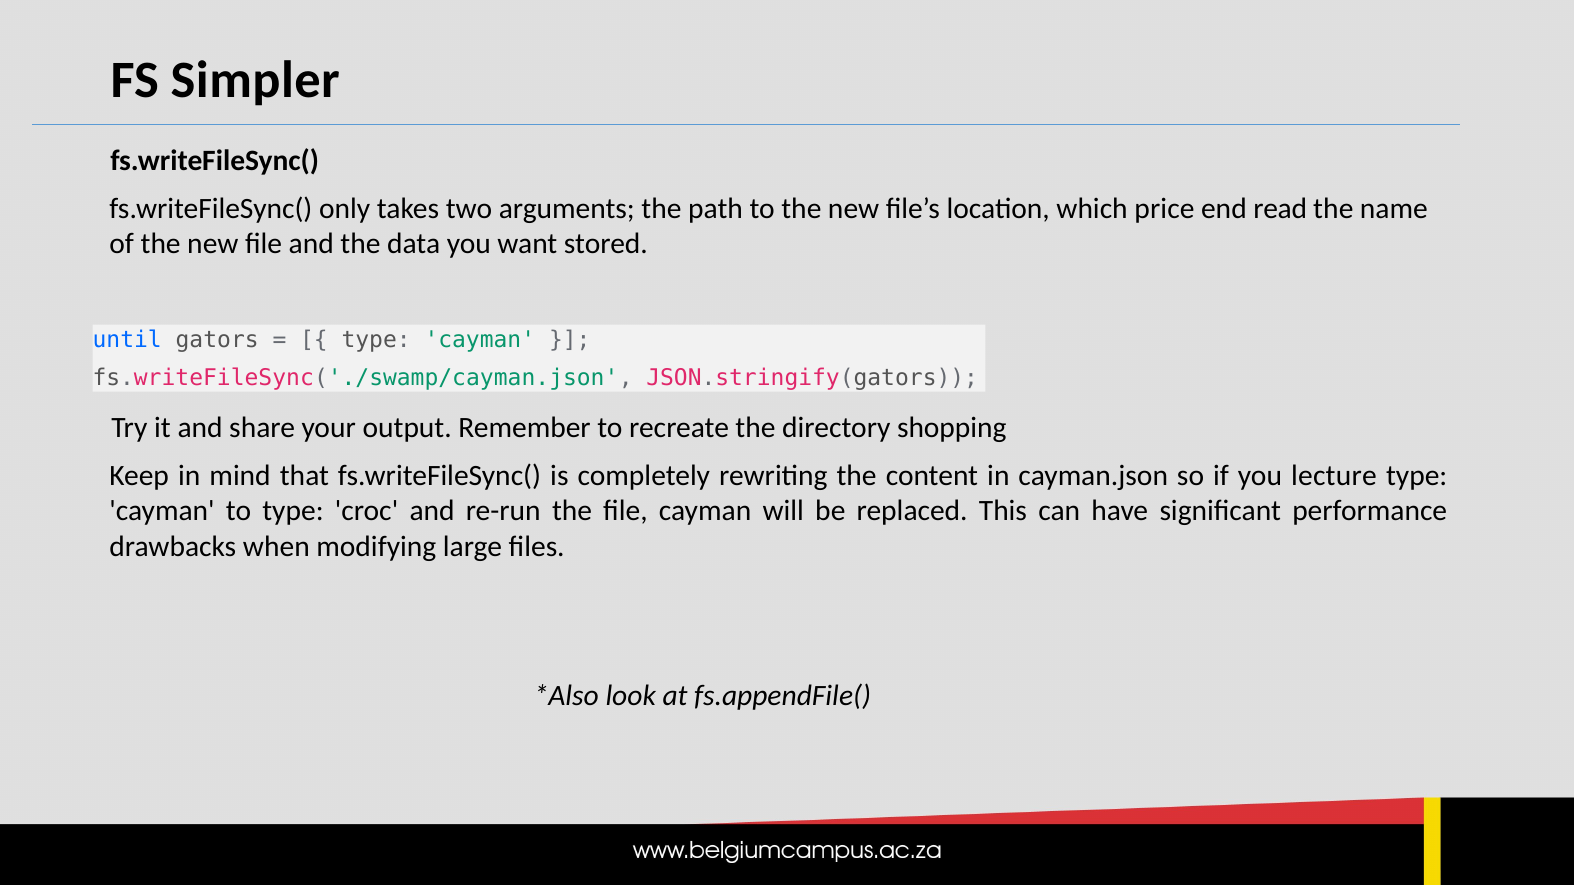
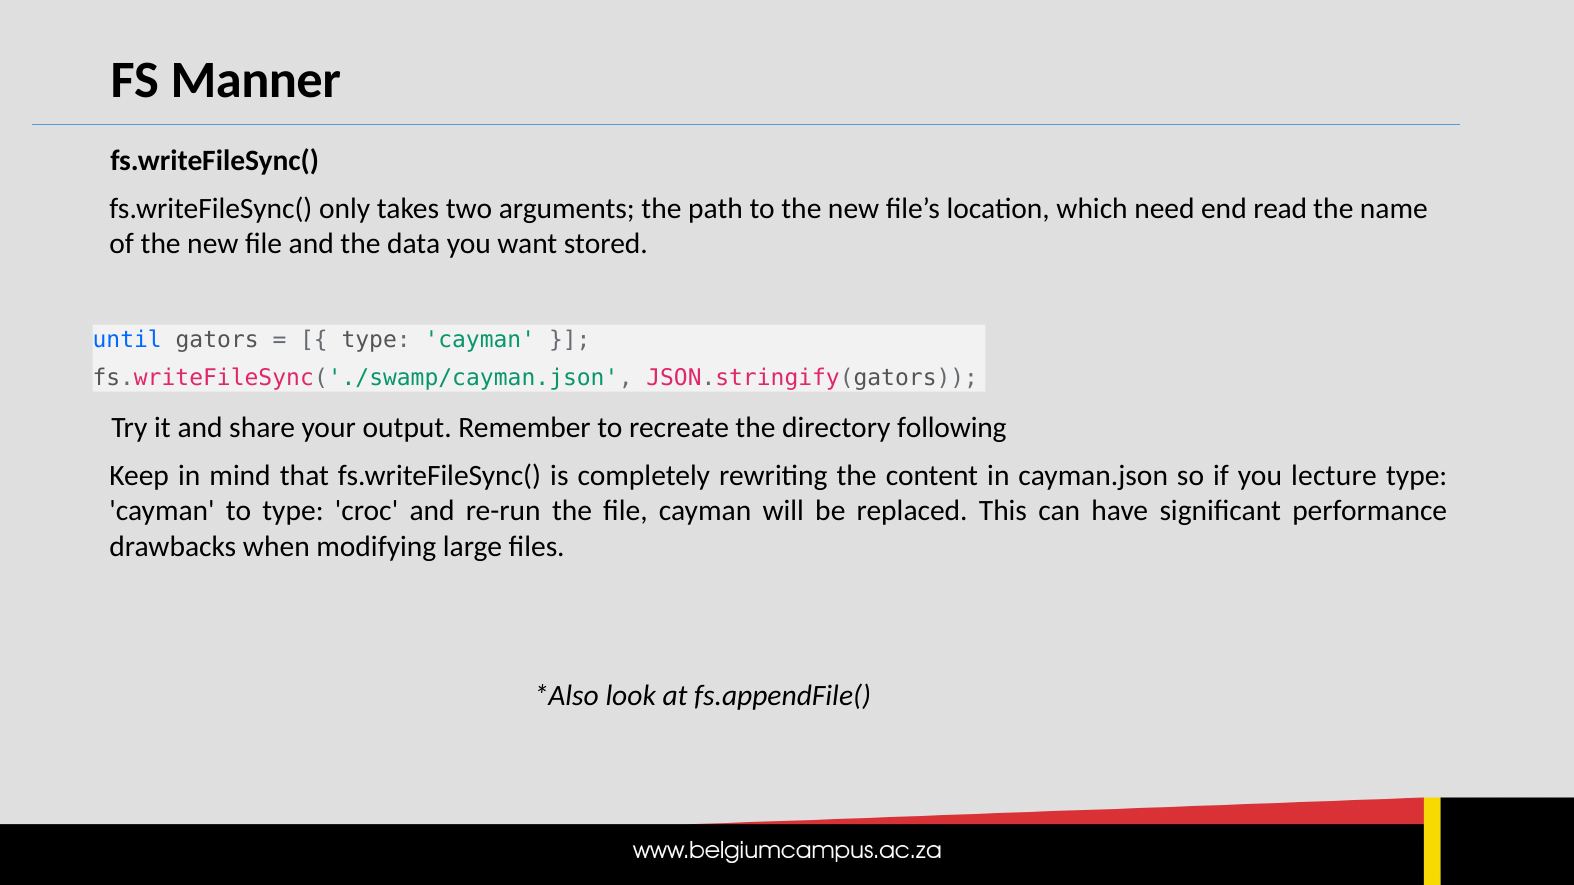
Simpler: Simpler -> Manner
price: price -> need
shopping: shopping -> following
